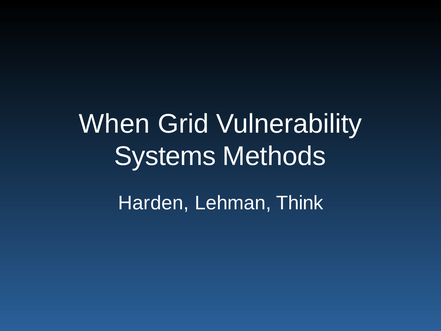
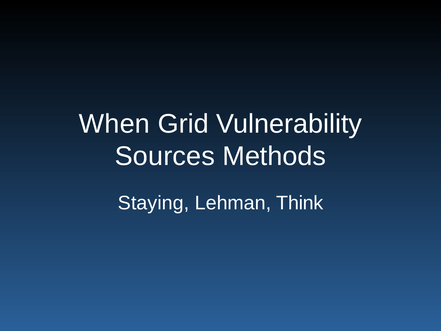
Systems: Systems -> Sources
Harden: Harden -> Staying
